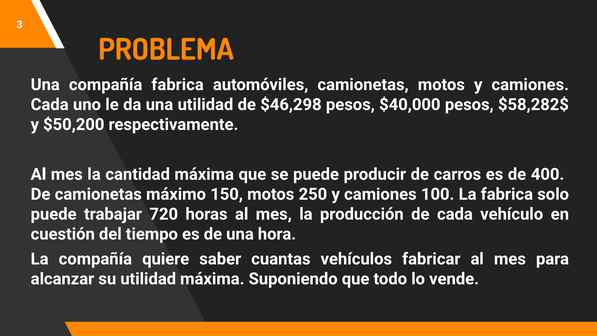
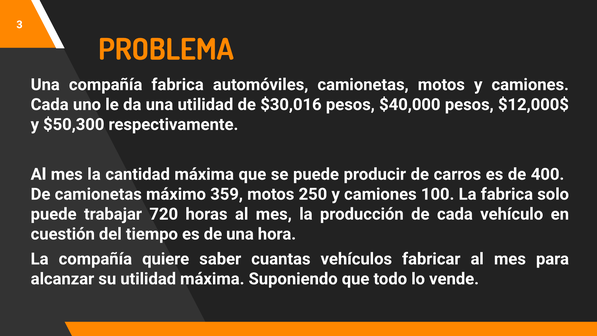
$46,298: $46,298 -> $30,016
$58,282$: $58,282$ -> $12,000$
$50,200: $50,200 -> $50,300
150: 150 -> 359
